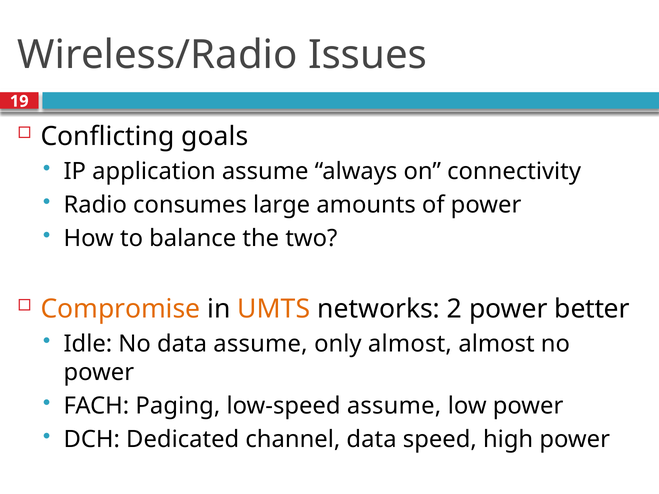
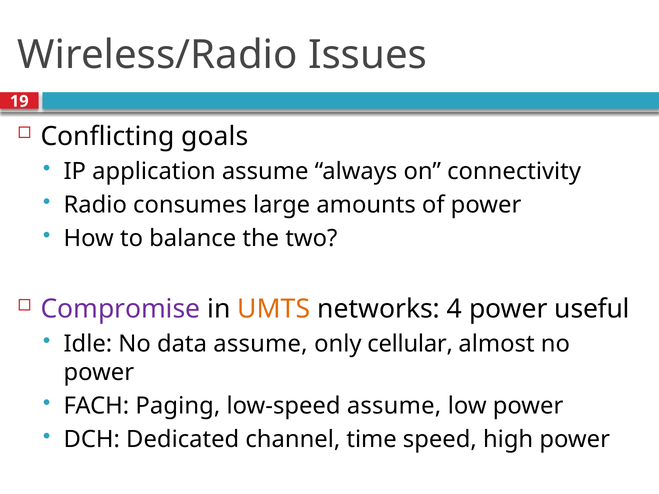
Compromise colour: orange -> purple
2: 2 -> 4
better: better -> useful
only almost: almost -> cellular
channel data: data -> time
